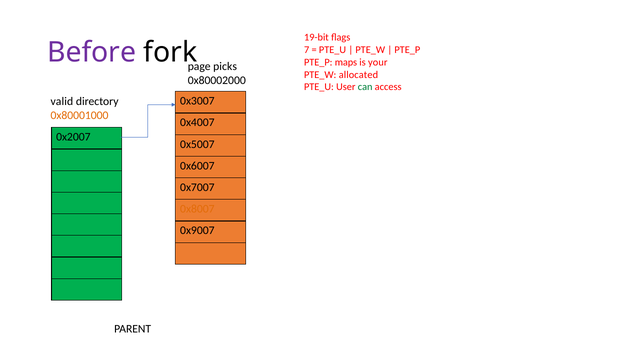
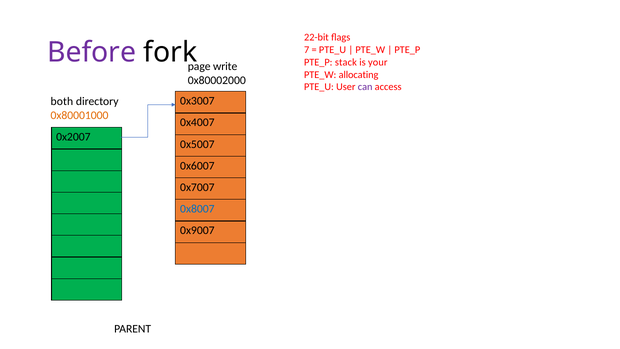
19-bit: 19-bit -> 22-bit
maps: maps -> stack
picks: picks -> write
allocated: allocated -> allocating
can colour: green -> purple
valid: valid -> both
0x8007 colour: orange -> blue
